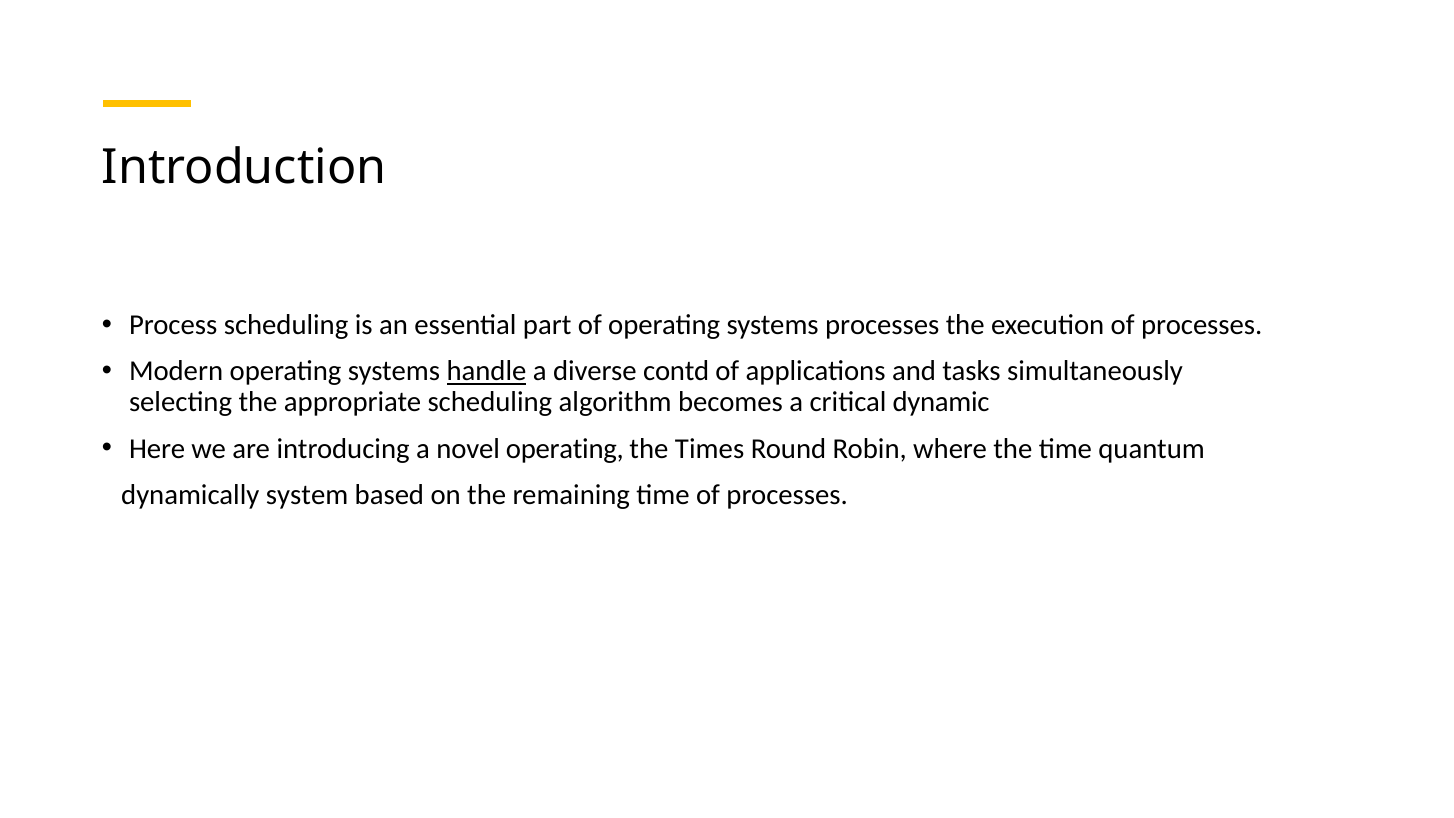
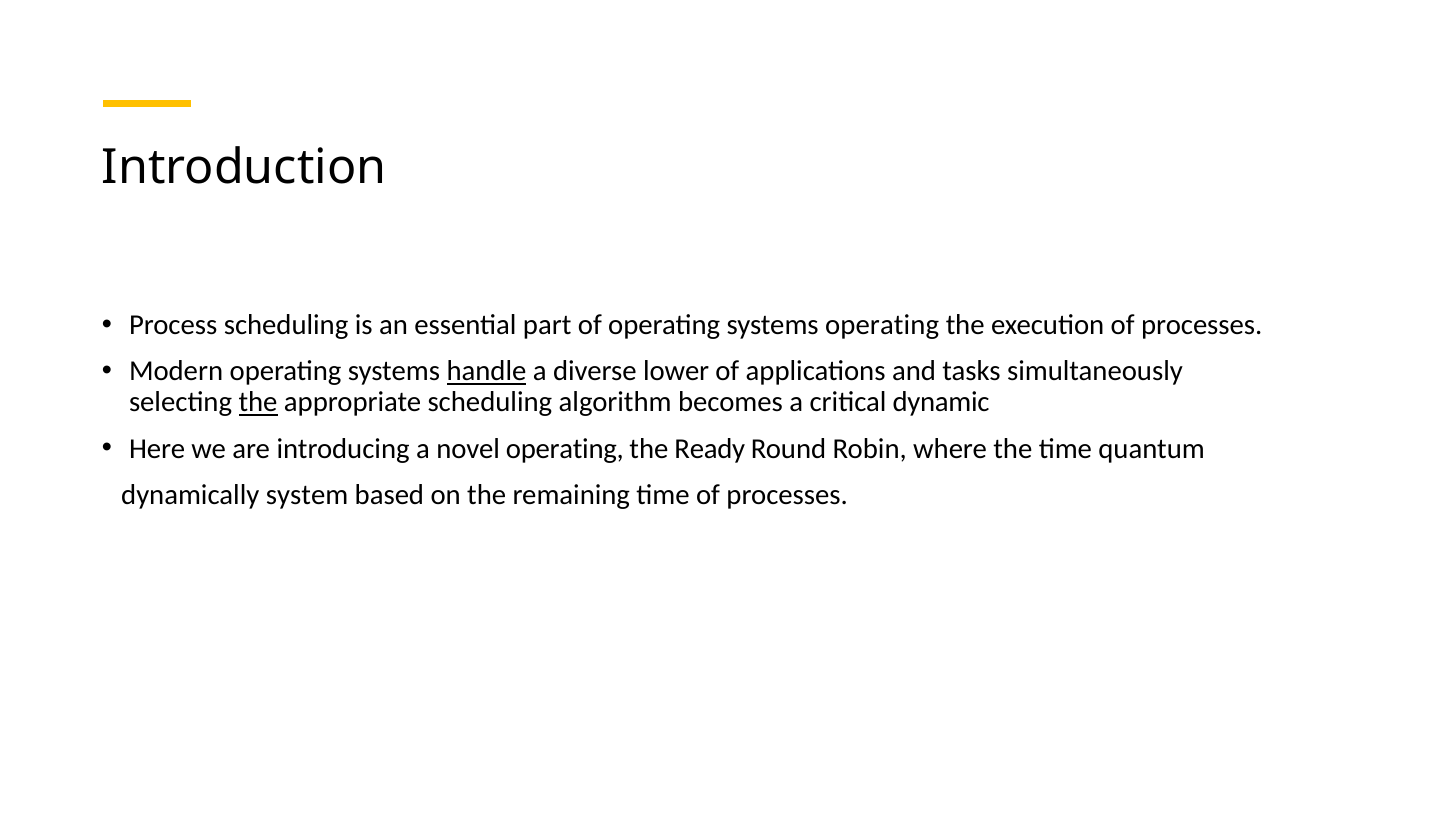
systems processes: processes -> operating
contd: contd -> lower
the at (258, 402) underline: none -> present
Times: Times -> Ready
